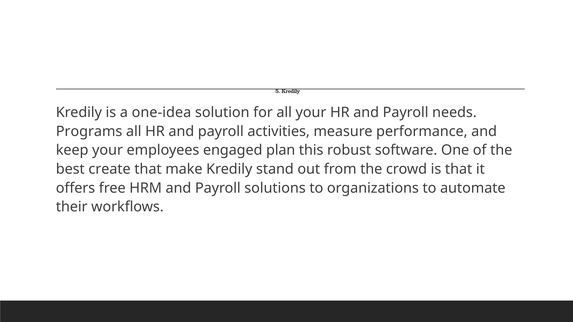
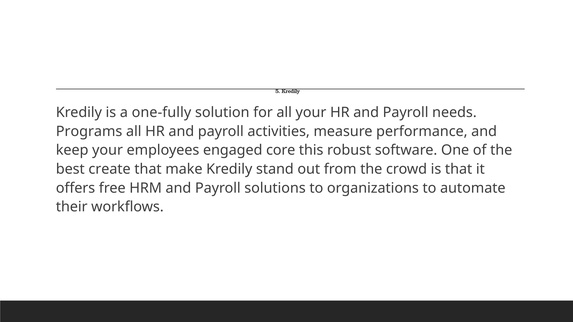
one-idea: one-idea -> one-fully
plan: plan -> core
